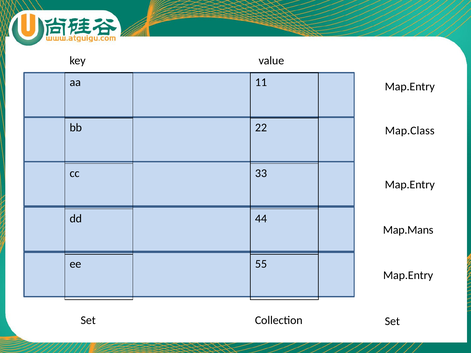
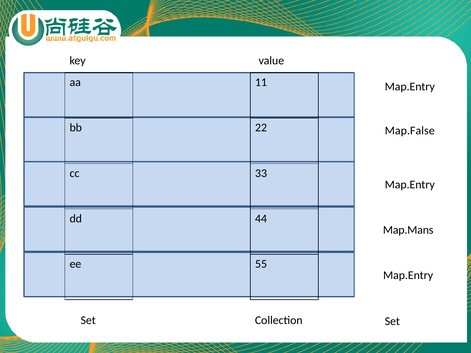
Map.Class: Map.Class -> Map.False
